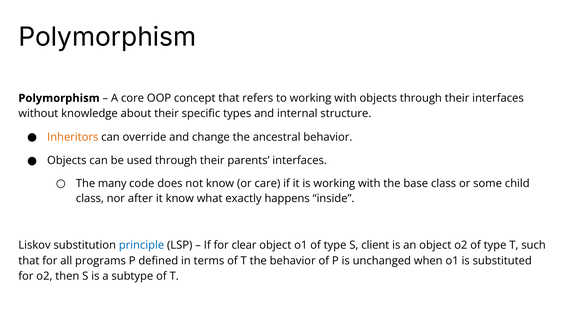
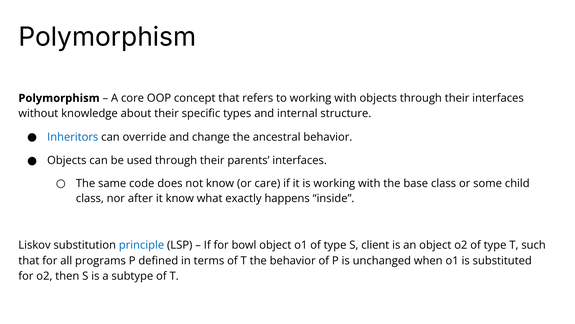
Inheritors colour: orange -> blue
many: many -> same
clear: clear -> bowl
